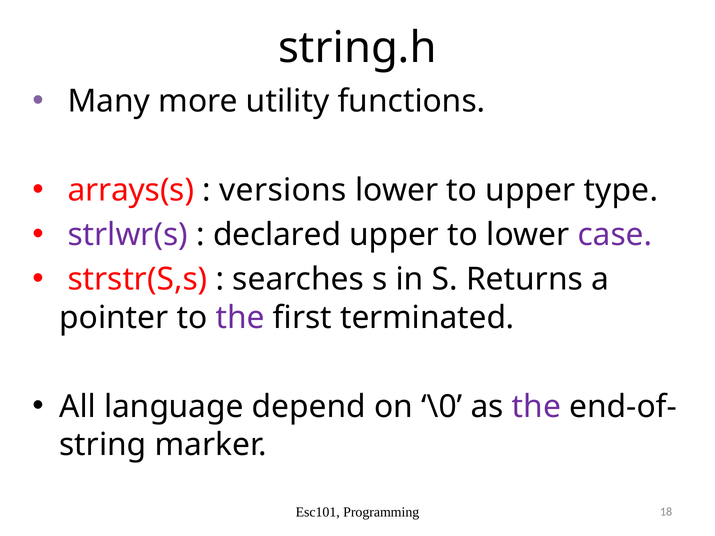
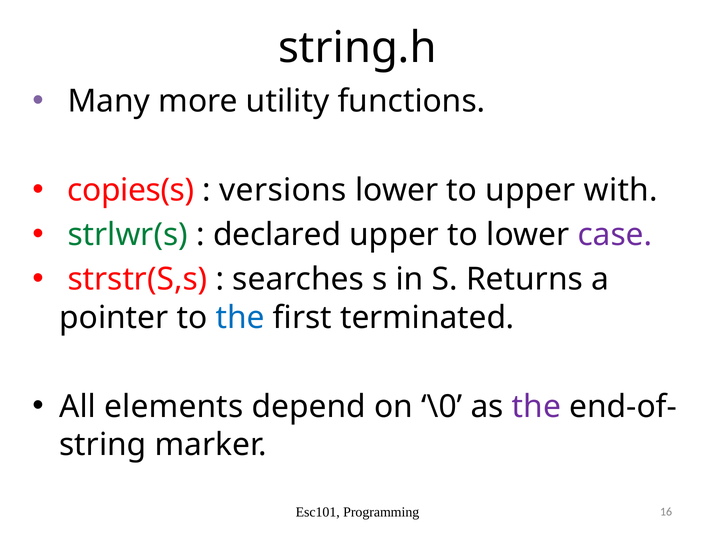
arrays(s: arrays(s -> copies(s
type: type -> with
strlwr(s colour: purple -> green
the at (240, 318) colour: purple -> blue
language: language -> elements
18: 18 -> 16
